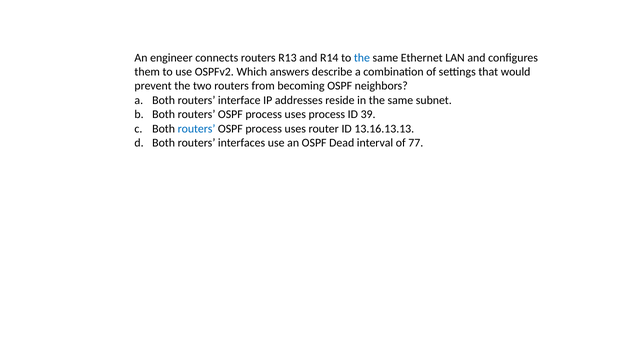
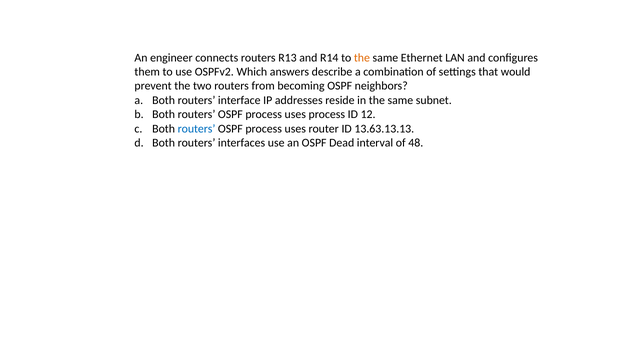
the at (362, 58) colour: blue -> orange
39: 39 -> 12
13.16.13.13: 13.16.13.13 -> 13.63.13.13
77: 77 -> 48
